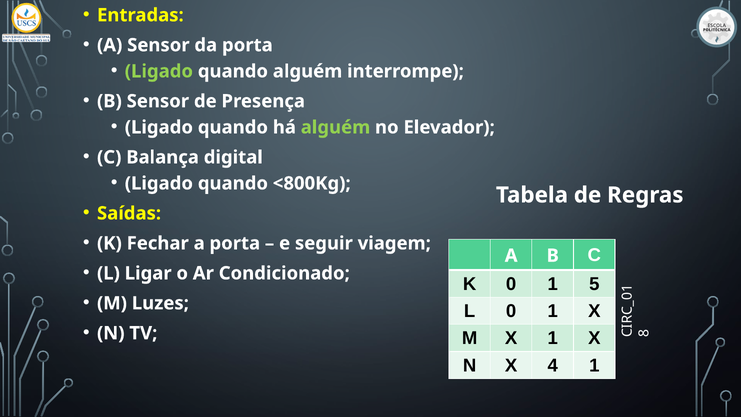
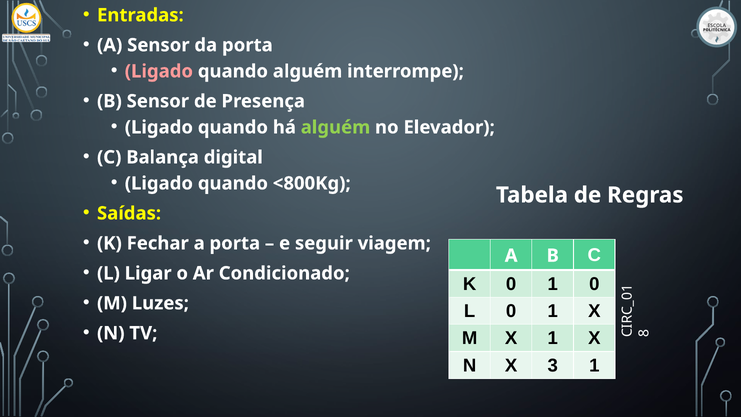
Ligado at (159, 71) colour: light green -> pink
1 5: 5 -> 0
4: 4 -> 3
